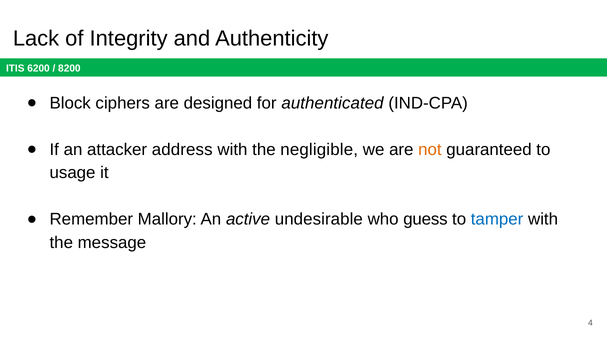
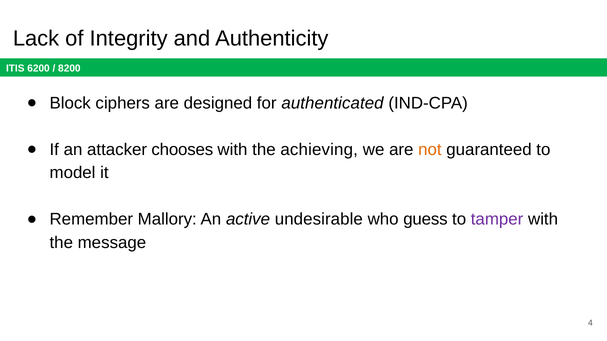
address: address -> chooses
negligible: negligible -> achieving
usage: usage -> model
tamper colour: blue -> purple
